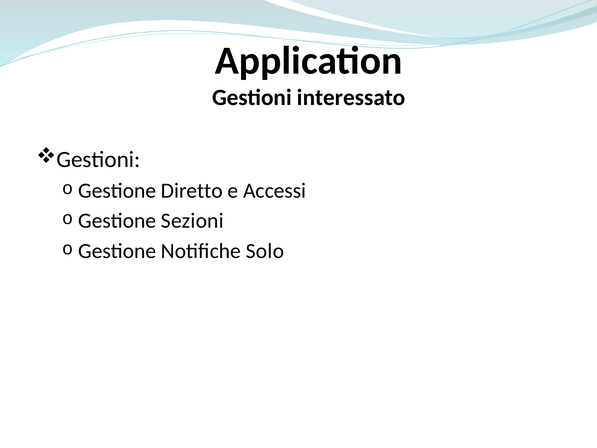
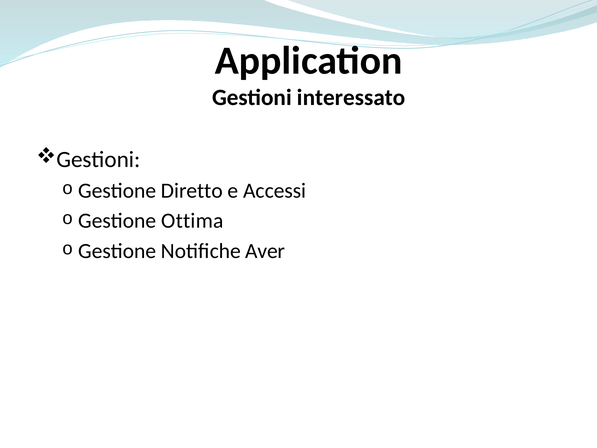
Sezioni: Sezioni -> Ottima
Solo: Solo -> Aver
